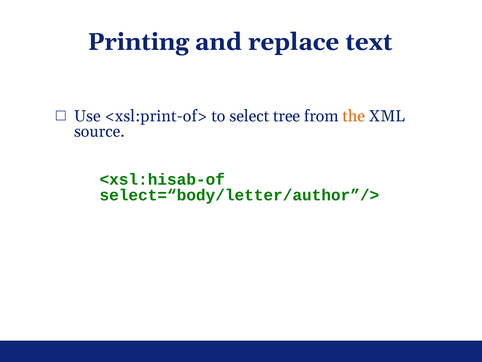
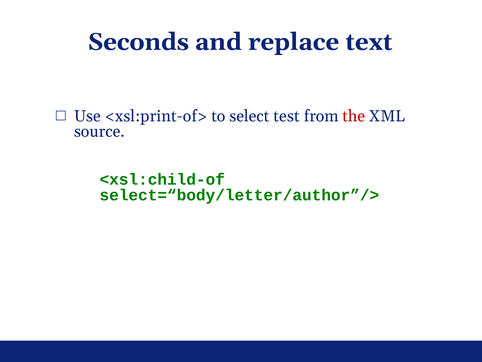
Printing: Printing -> Seconds
tree: tree -> test
the colour: orange -> red
<xsl:hisab-of: <xsl:hisab-of -> <xsl:child-of
